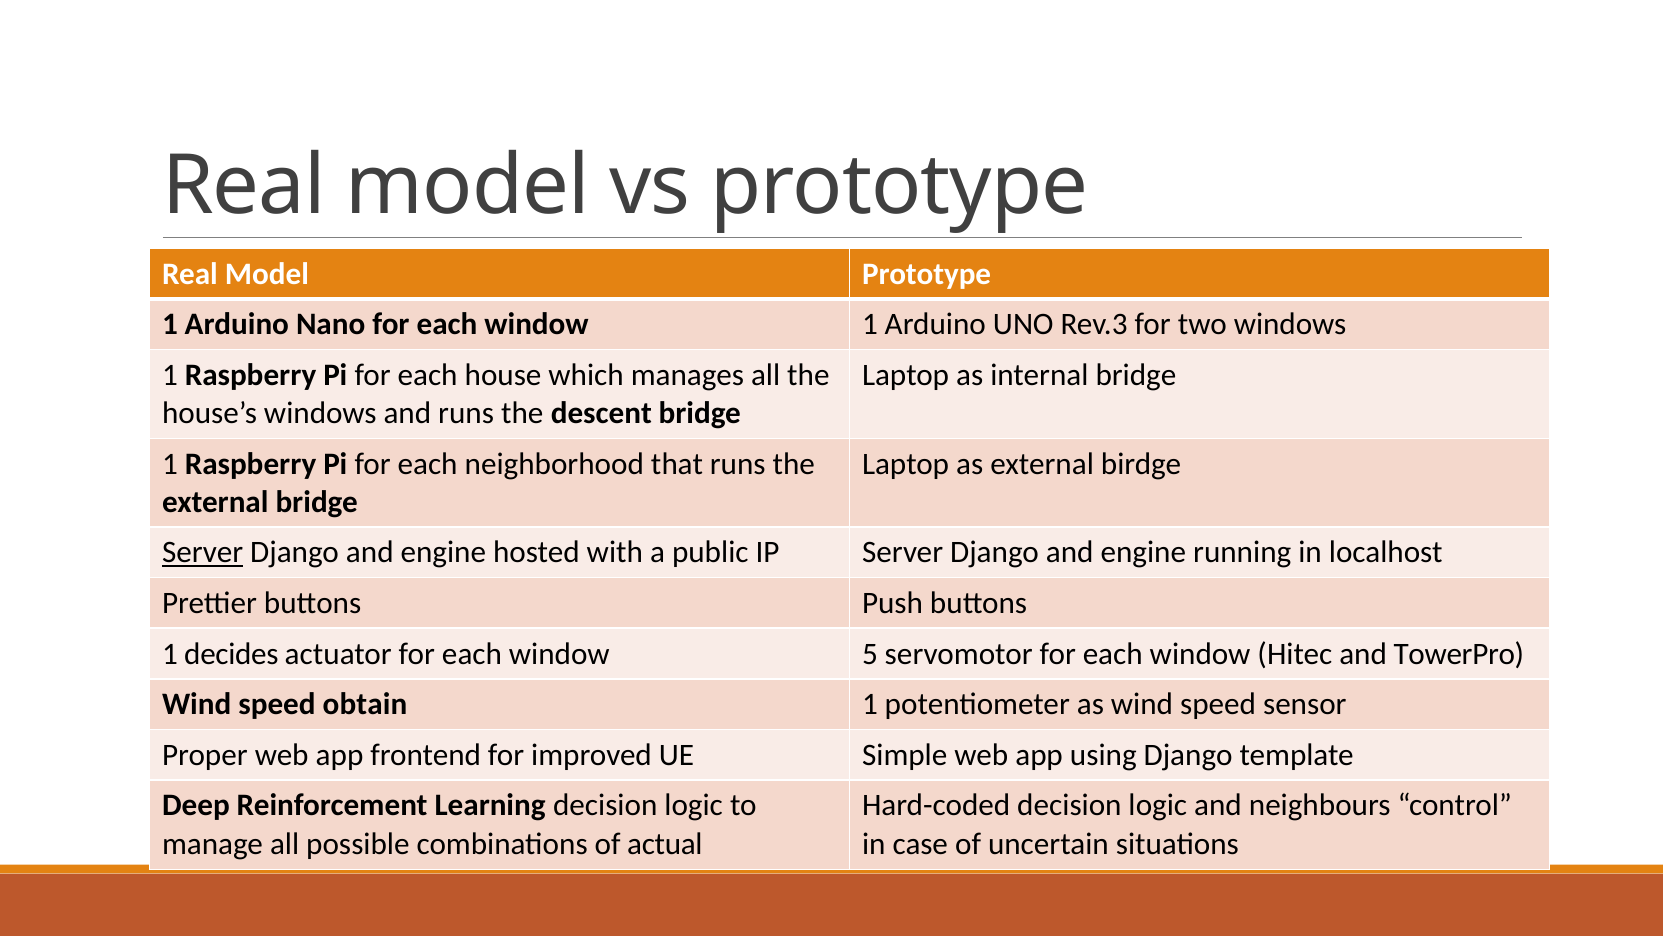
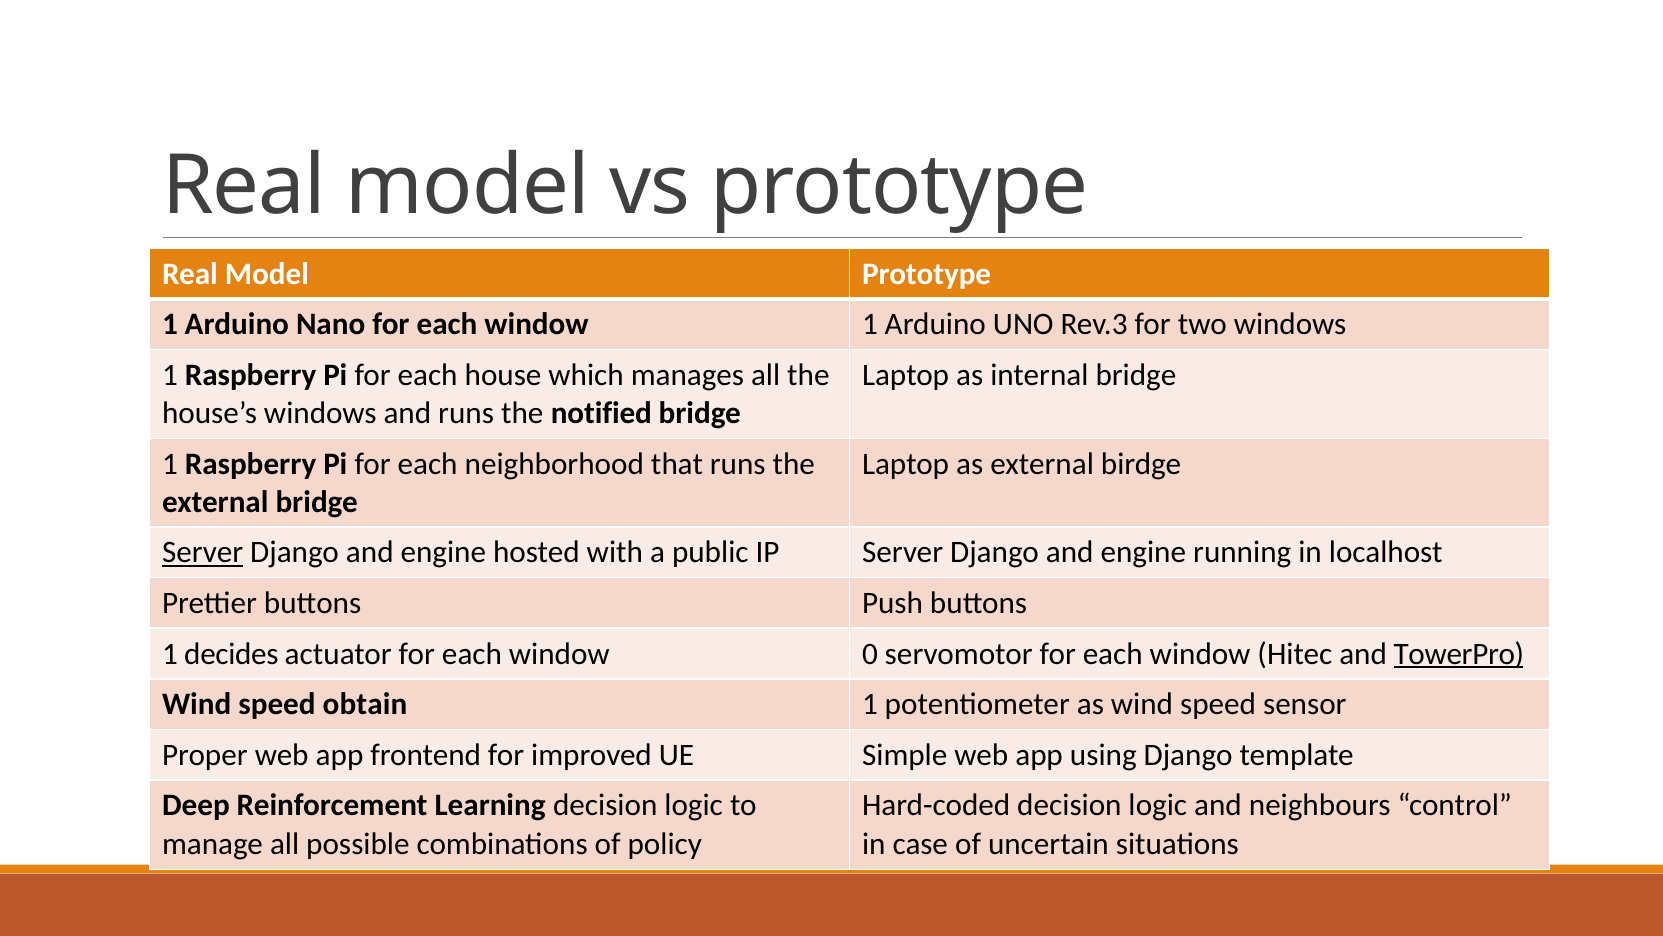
descent: descent -> notified
5: 5 -> 0
TowerPro underline: none -> present
actual: actual -> policy
